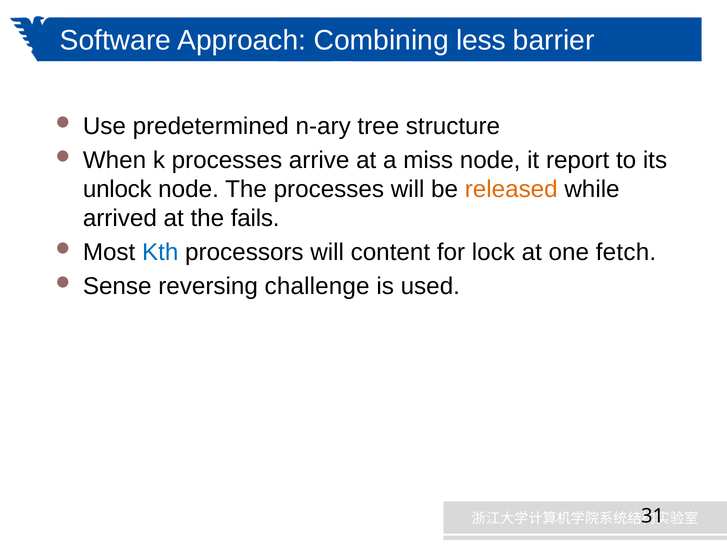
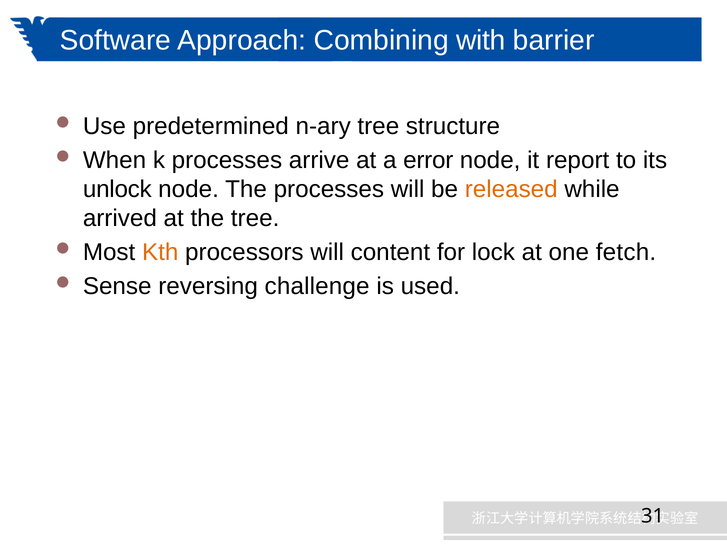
less: less -> with
miss: miss -> error
the fails: fails -> tree
Kth colour: blue -> orange
